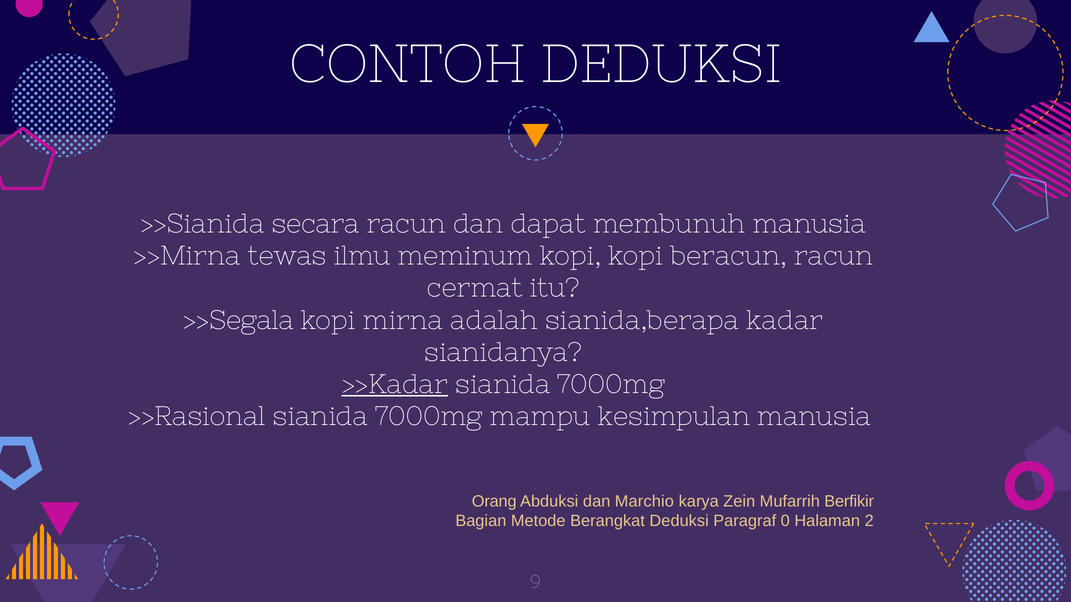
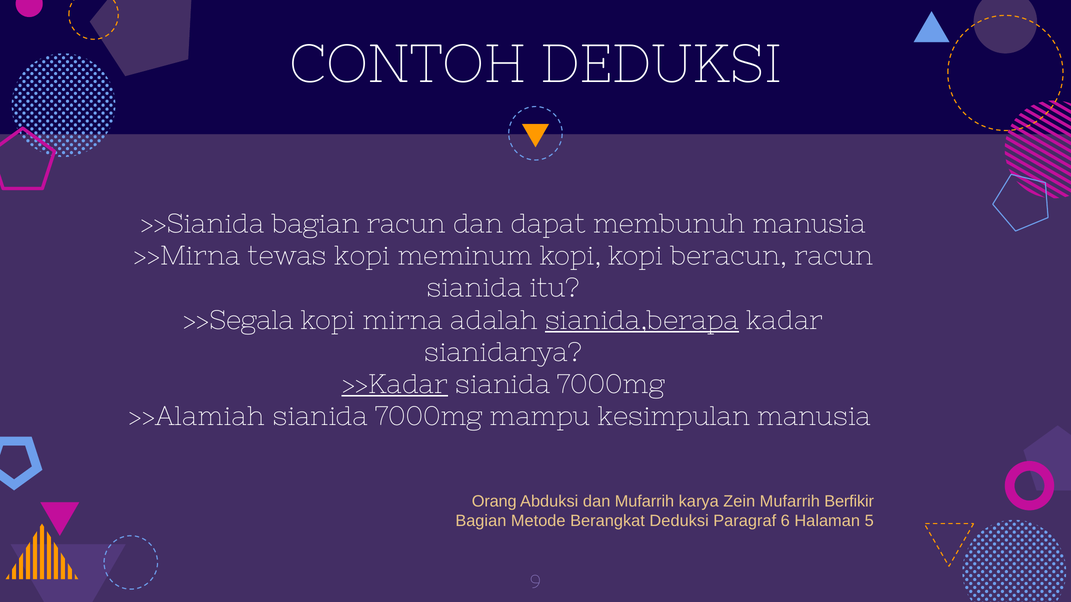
>>Sianida secara: secara -> bagian
tewas ilmu: ilmu -> kopi
cermat at (475, 288): cermat -> sianida
sianida,berapa underline: none -> present
>>Rasional: >>Rasional -> >>Alamiah
dan Marchio: Marchio -> Mufarrih
0: 0 -> 6
2: 2 -> 5
